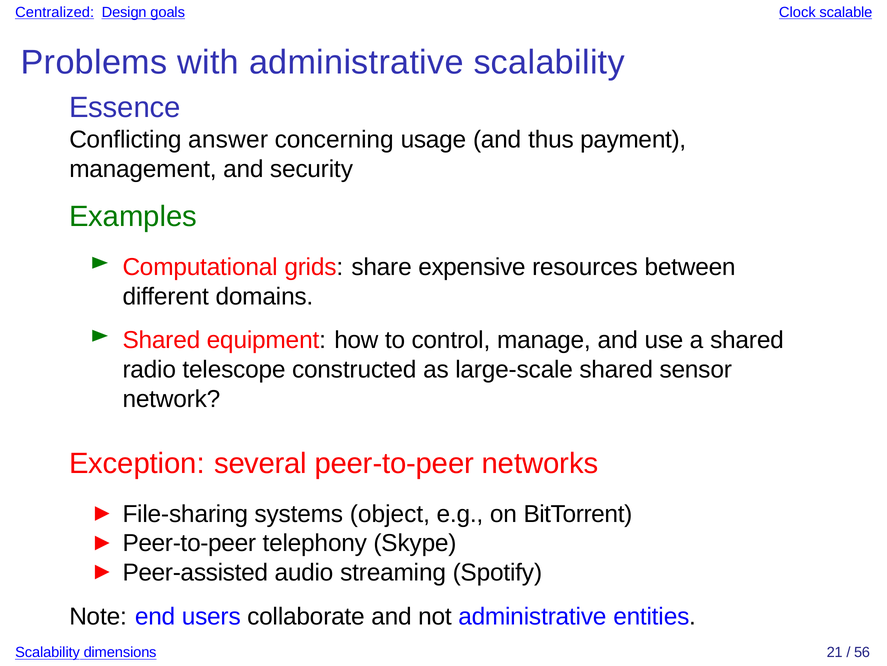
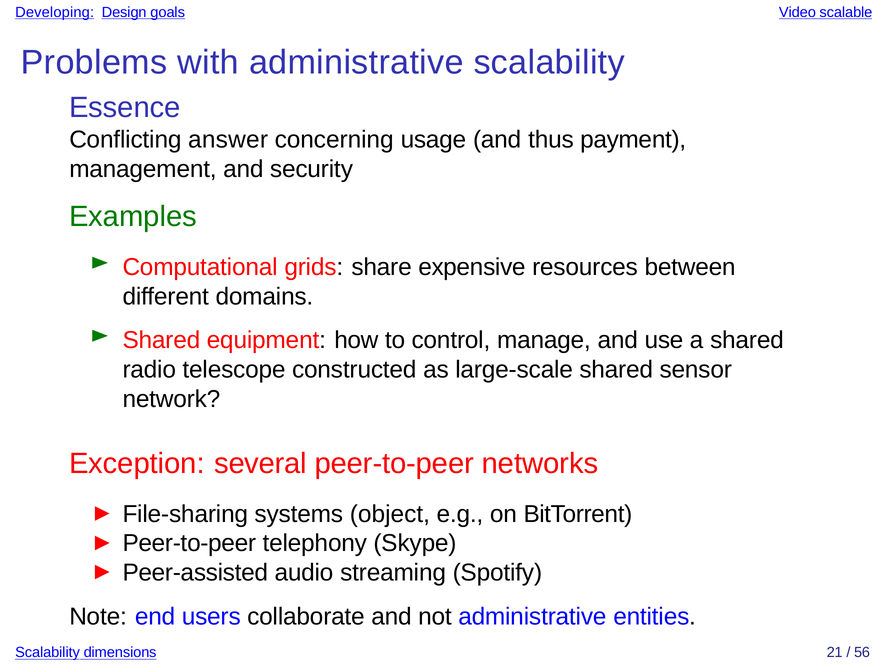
Centralized: Centralized -> Developing
Clock: Clock -> Video
